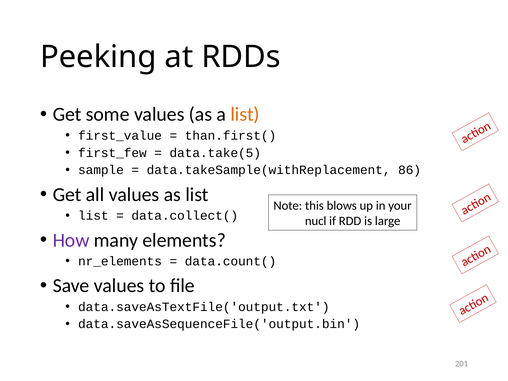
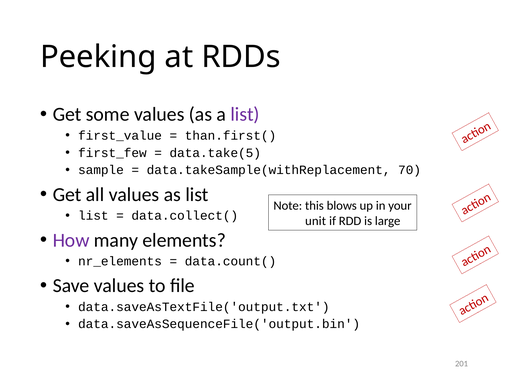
list at (245, 114) colour: orange -> purple
86: 86 -> 70
nucl: nucl -> unit
